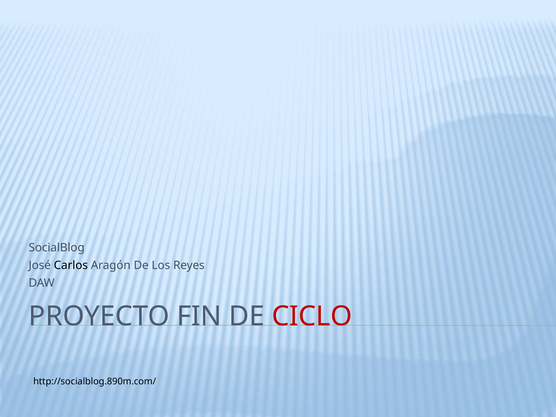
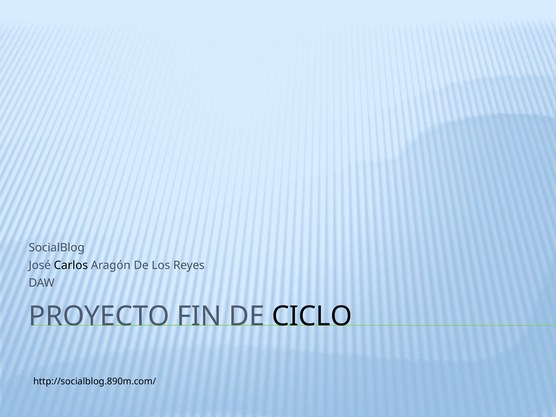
CICLO colour: red -> black
